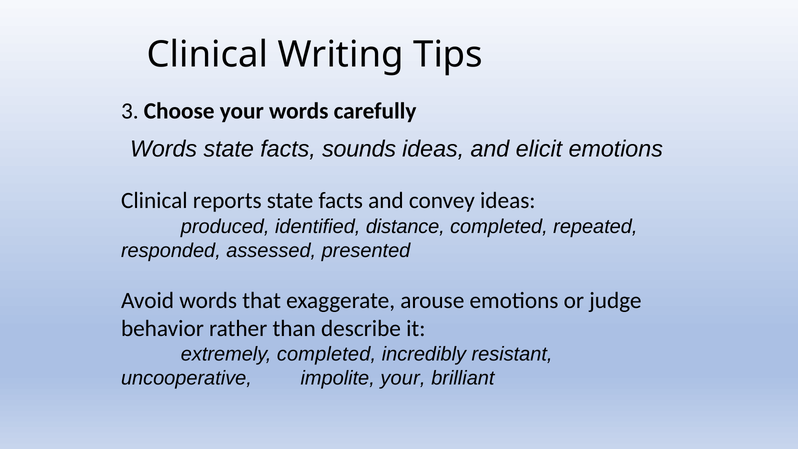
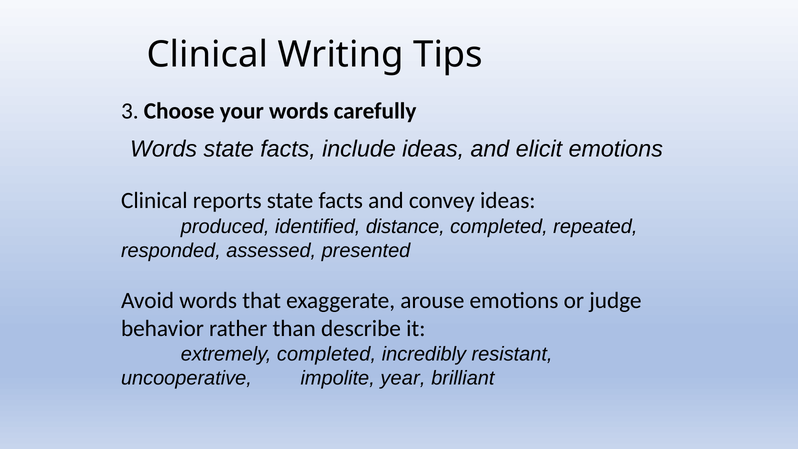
sounds: sounds -> include
impolite your: your -> year
